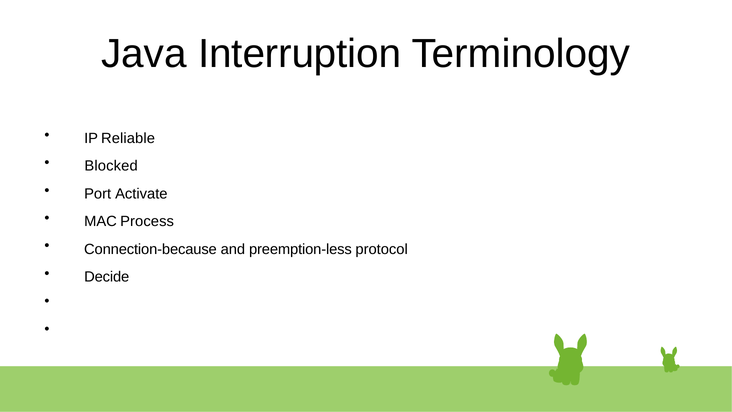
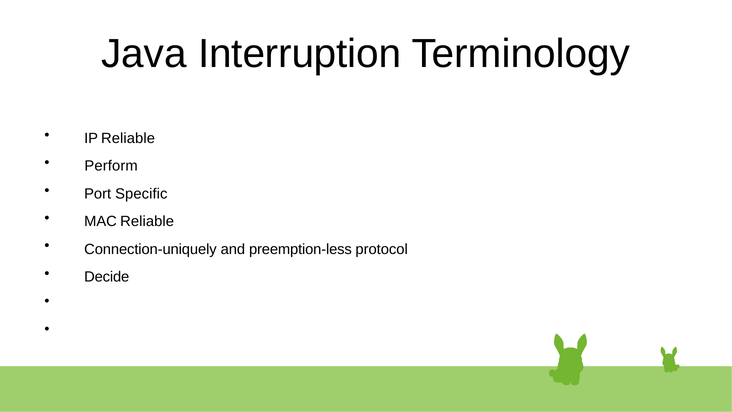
Blocked: Blocked -> Perform
Activate: Activate -> Specific
MAC Process: Process -> Reliable
Connection-because: Connection-because -> Connection-uniquely
